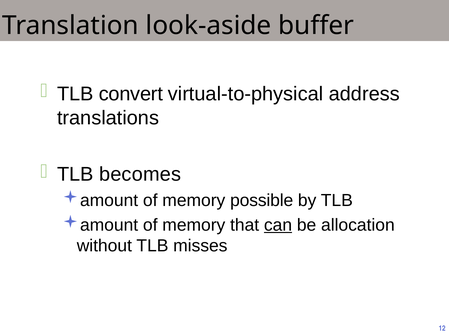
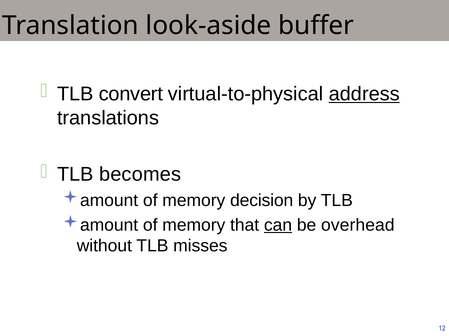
address underline: none -> present
possible: possible -> decision
allocation: allocation -> overhead
